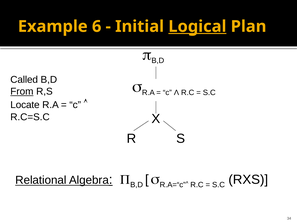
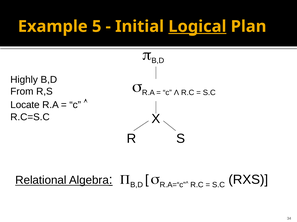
6: 6 -> 5
Called: Called -> Highly
From underline: present -> none
